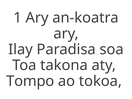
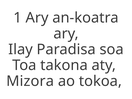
Tompo: Tompo -> Mizora
